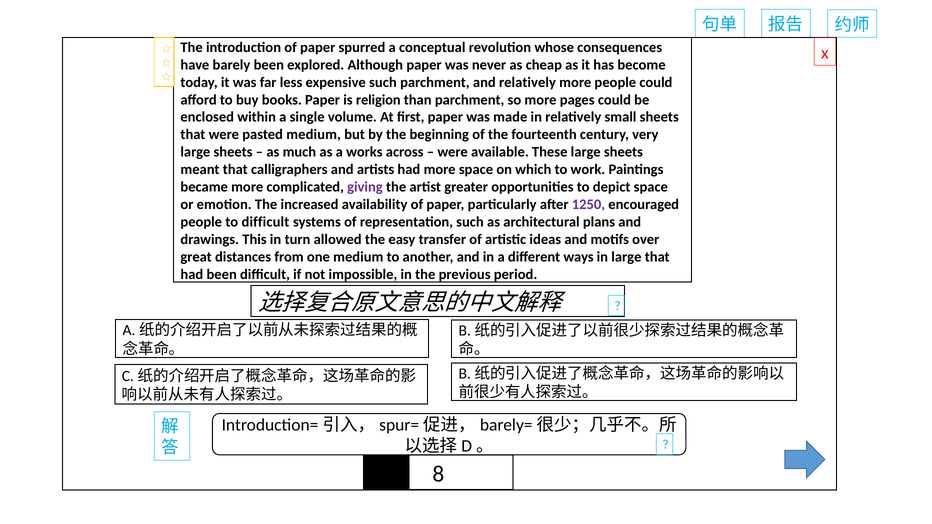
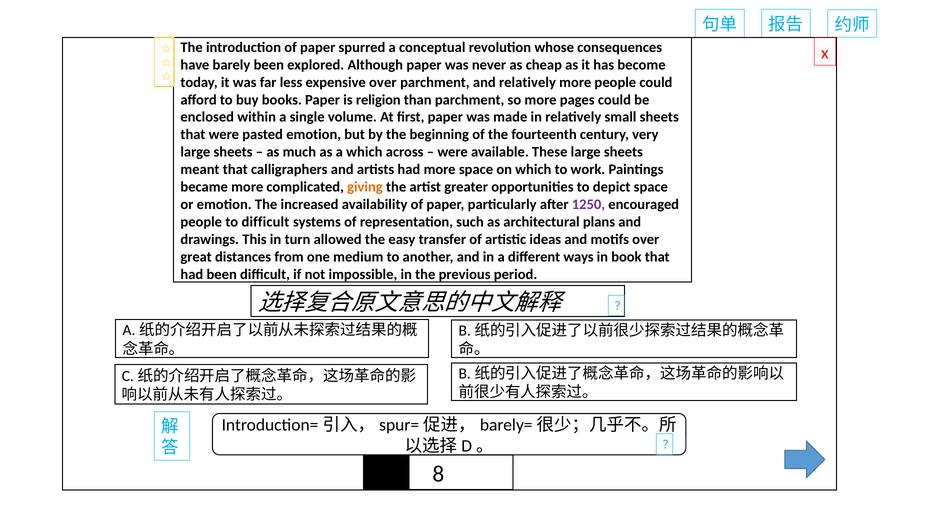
expensive such: such -> over
pasted medium: medium -> emotion
a works: works -> which
giving colour: purple -> orange
in large: large -> book
